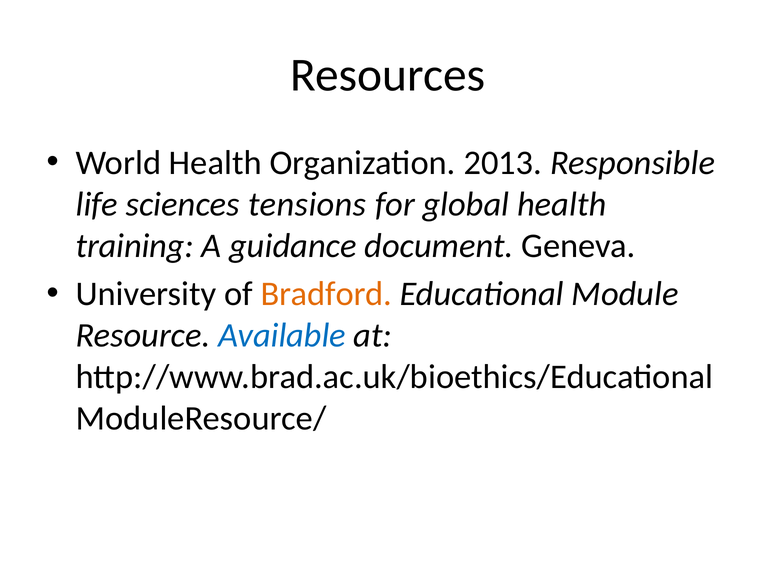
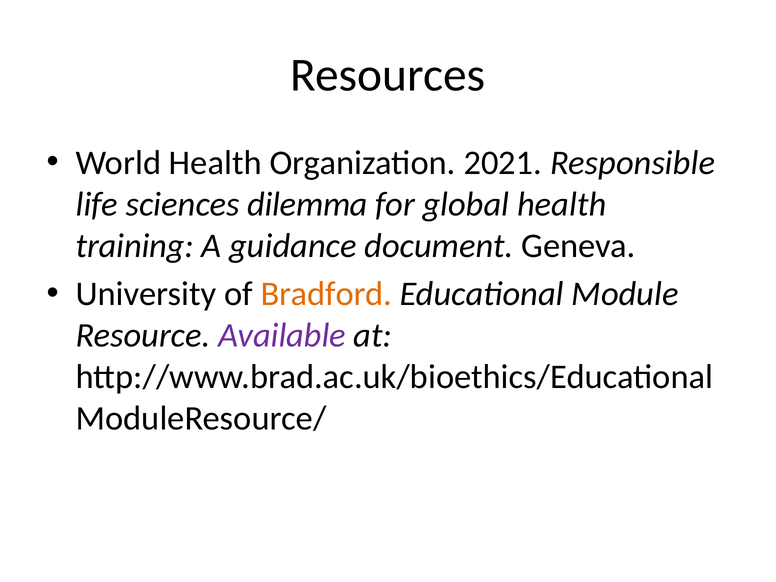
2013: 2013 -> 2021
tensions: tensions -> dilemma
Available colour: blue -> purple
